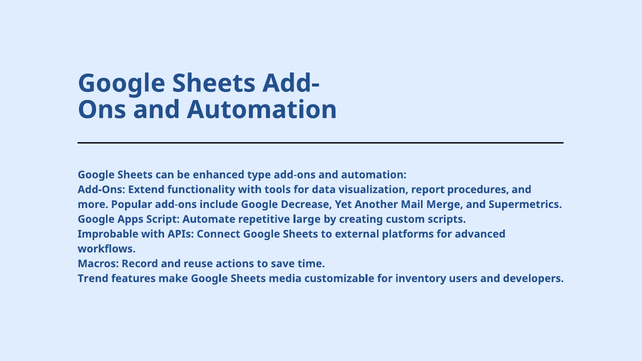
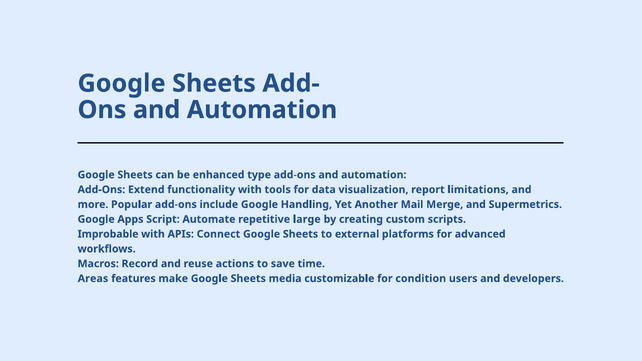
procedures: procedures -> limitations
Decrease: Decrease -> Handling
Trend: Trend -> Areas
inventory: inventory -> condition
